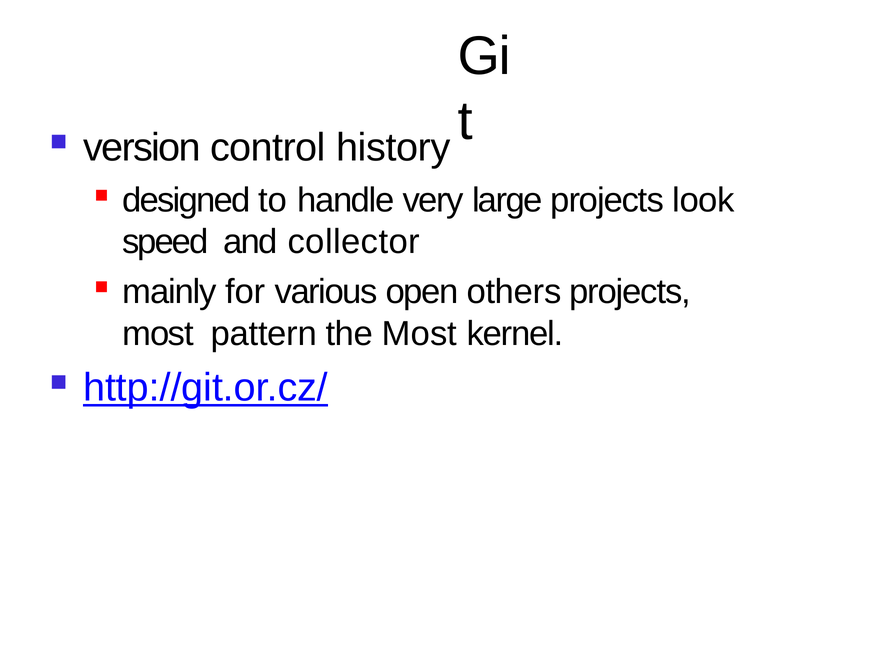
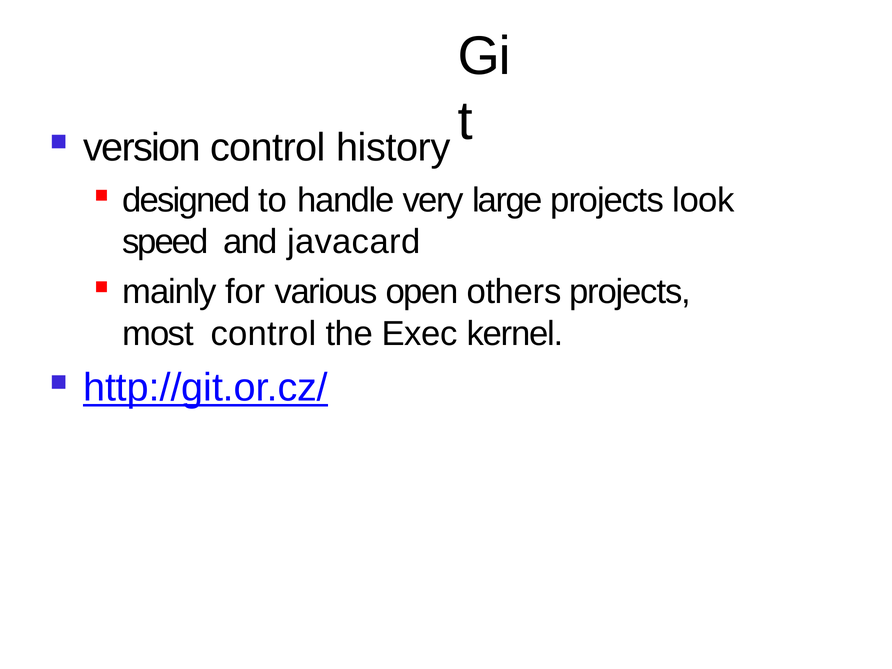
collector: collector -> javacard
most pattern: pattern -> control
the Most: Most -> Exec
